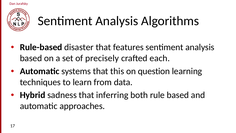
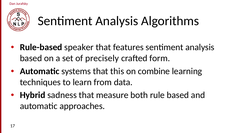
disaster: disaster -> speaker
each: each -> form
question: question -> combine
inferring: inferring -> measure
